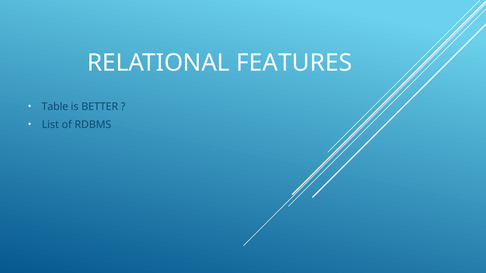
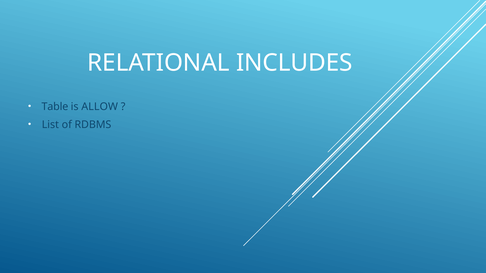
FEATURES: FEATURES -> INCLUDES
BETTER: BETTER -> ALLOW
